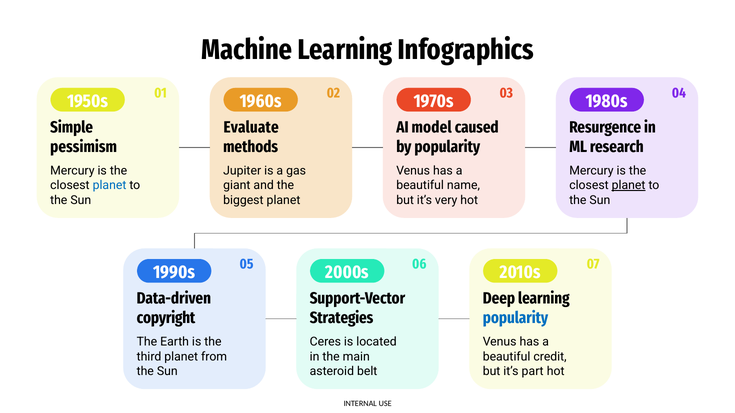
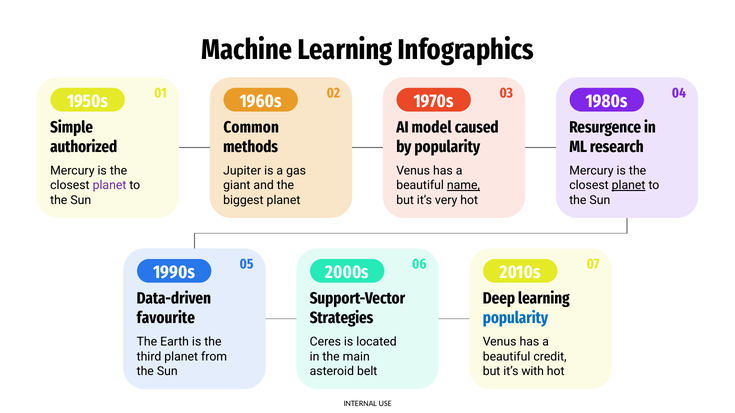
Evaluate: Evaluate -> Common
pessimism: pessimism -> authorized
planet at (110, 186) colour: blue -> purple
name underline: none -> present
copyright: copyright -> favourite
part: part -> with
